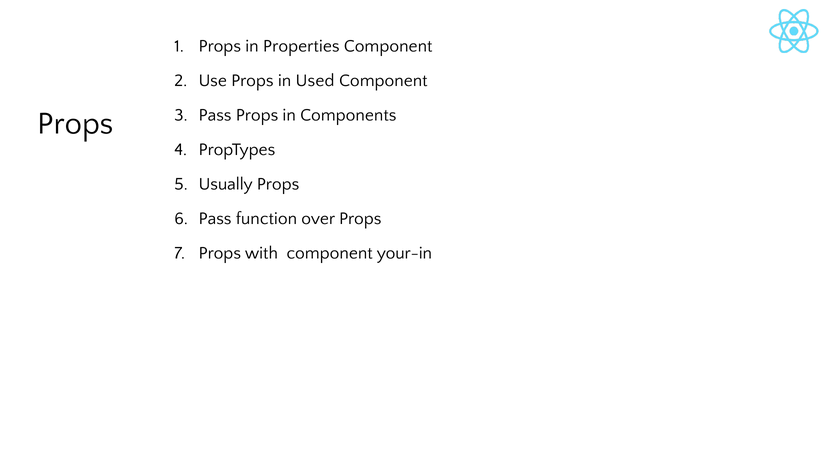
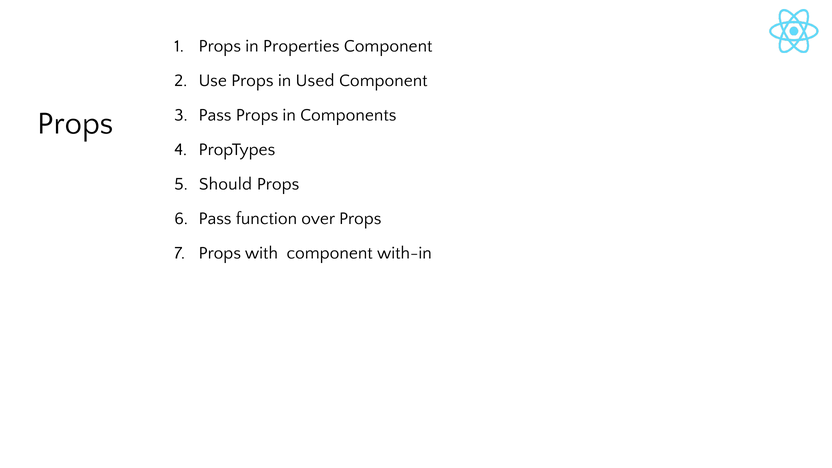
Usually: Usually -> Should
your-in: your-in -> with-in
